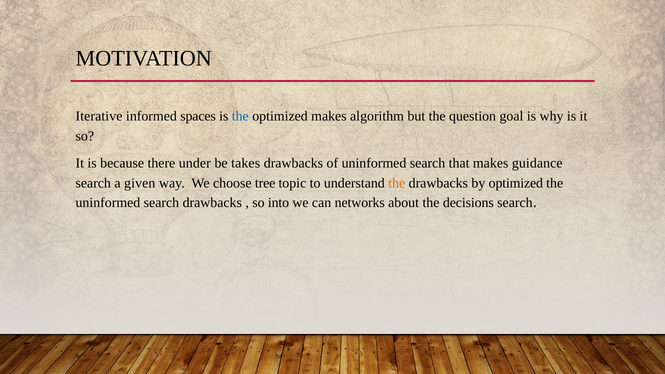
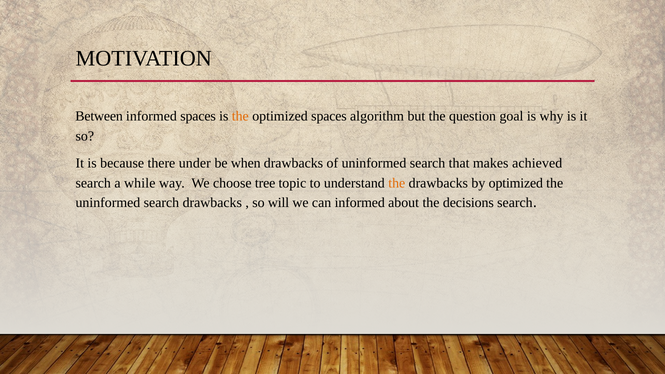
Iterative: Iterative -> Between
the at (240, 116) colour: blue -> orange
optimized makes: makes -> spaces
takes: takes -> when
guidance: guidance -> achieved
given: given -> while
into: into -> will
can networks: networks -> informed
